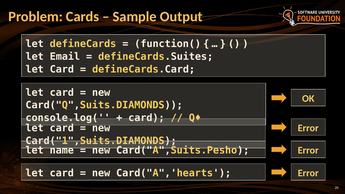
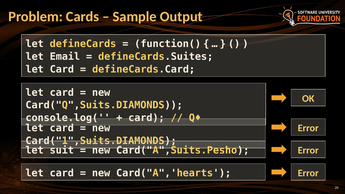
name: name -> suit
